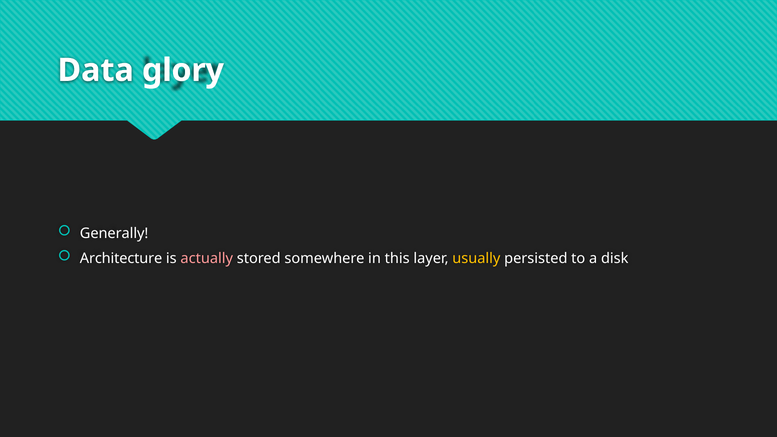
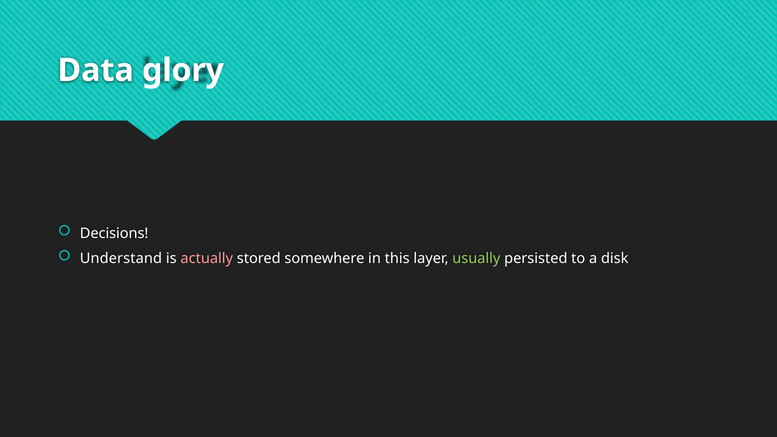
Generally: Generally -> Decisions
Architecture: Architecture -> Understand
usually colour: yellow -> light green
